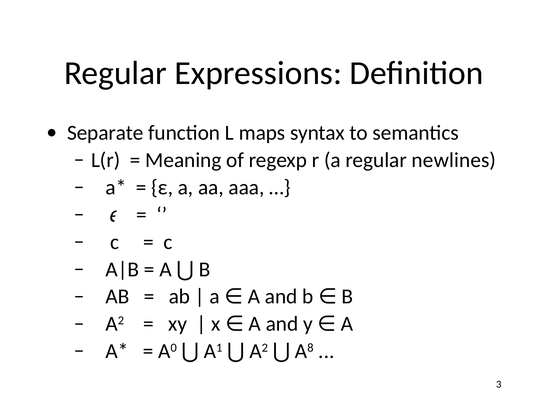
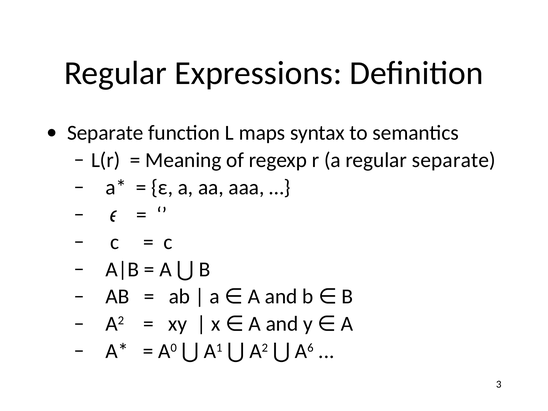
regular newlines: newlines -> separate
8: 8 -> 6
